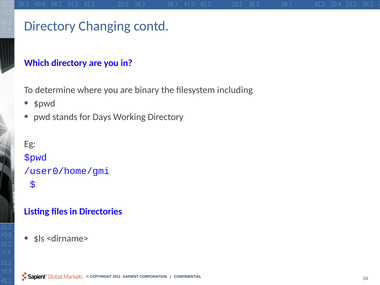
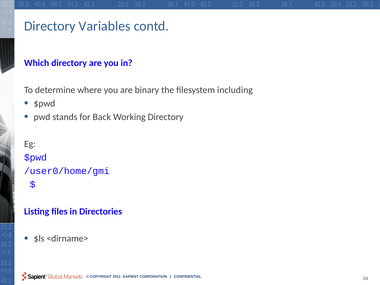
Changing: Changing -> Variables
Days: Days -> Back
